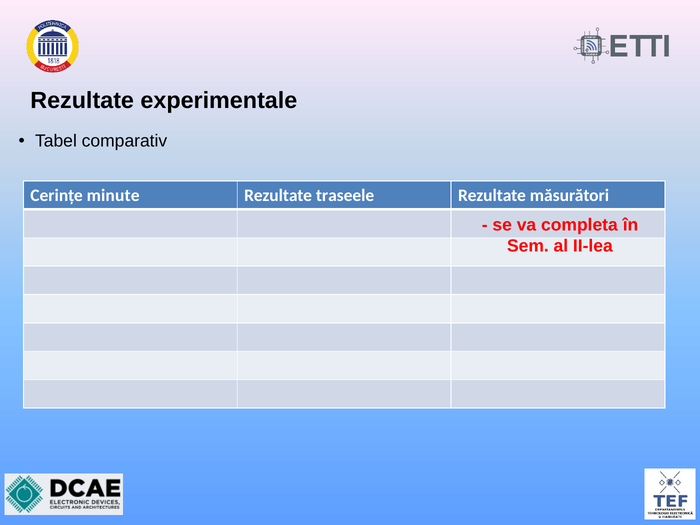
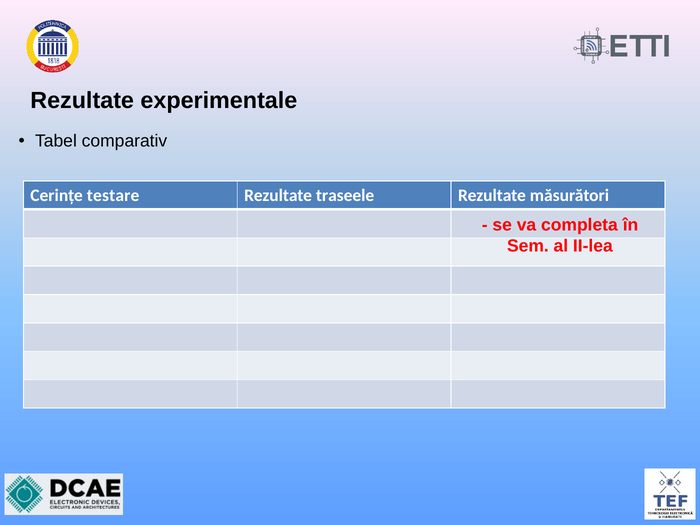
minute: minute -> testare
